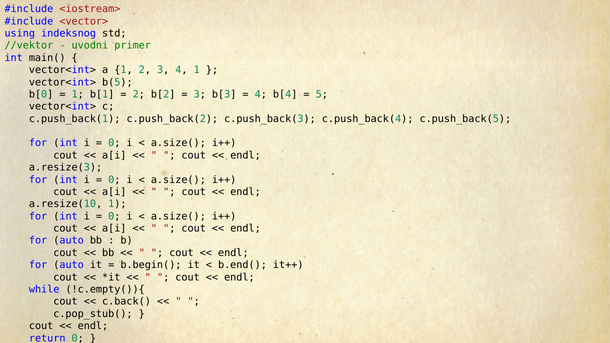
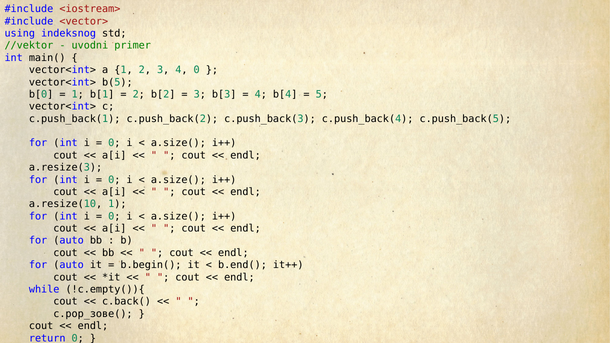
4 1: 1 -> 0
c.pop_stub(: c.pop_stub( -> c.pop_зове(
